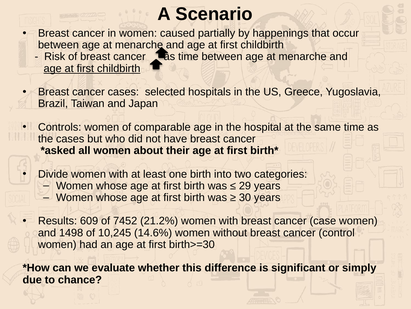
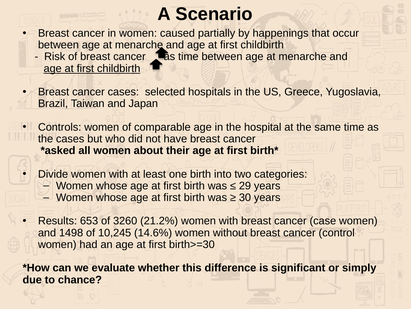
609: 609 -> 653
7452: 7452 -> 3260
